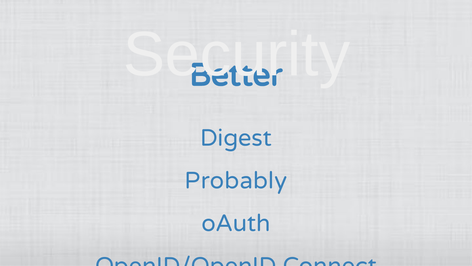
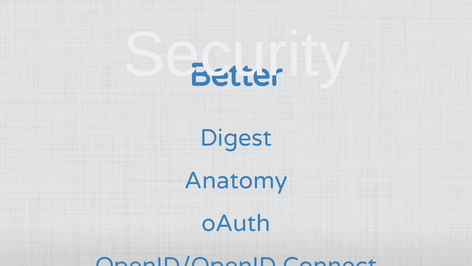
Probably: Probably -> Anatomy
